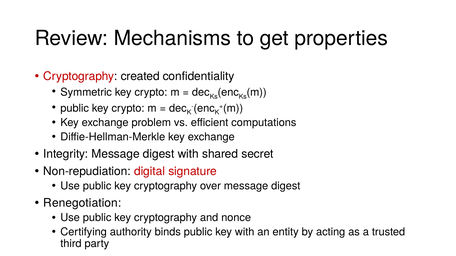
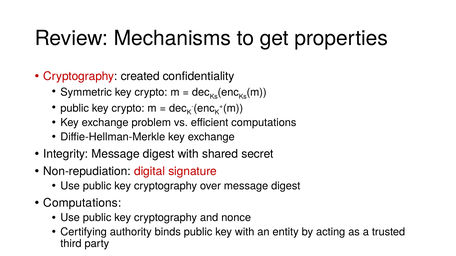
Renegotiation at (82, 203): Renegotiation -> Computations
